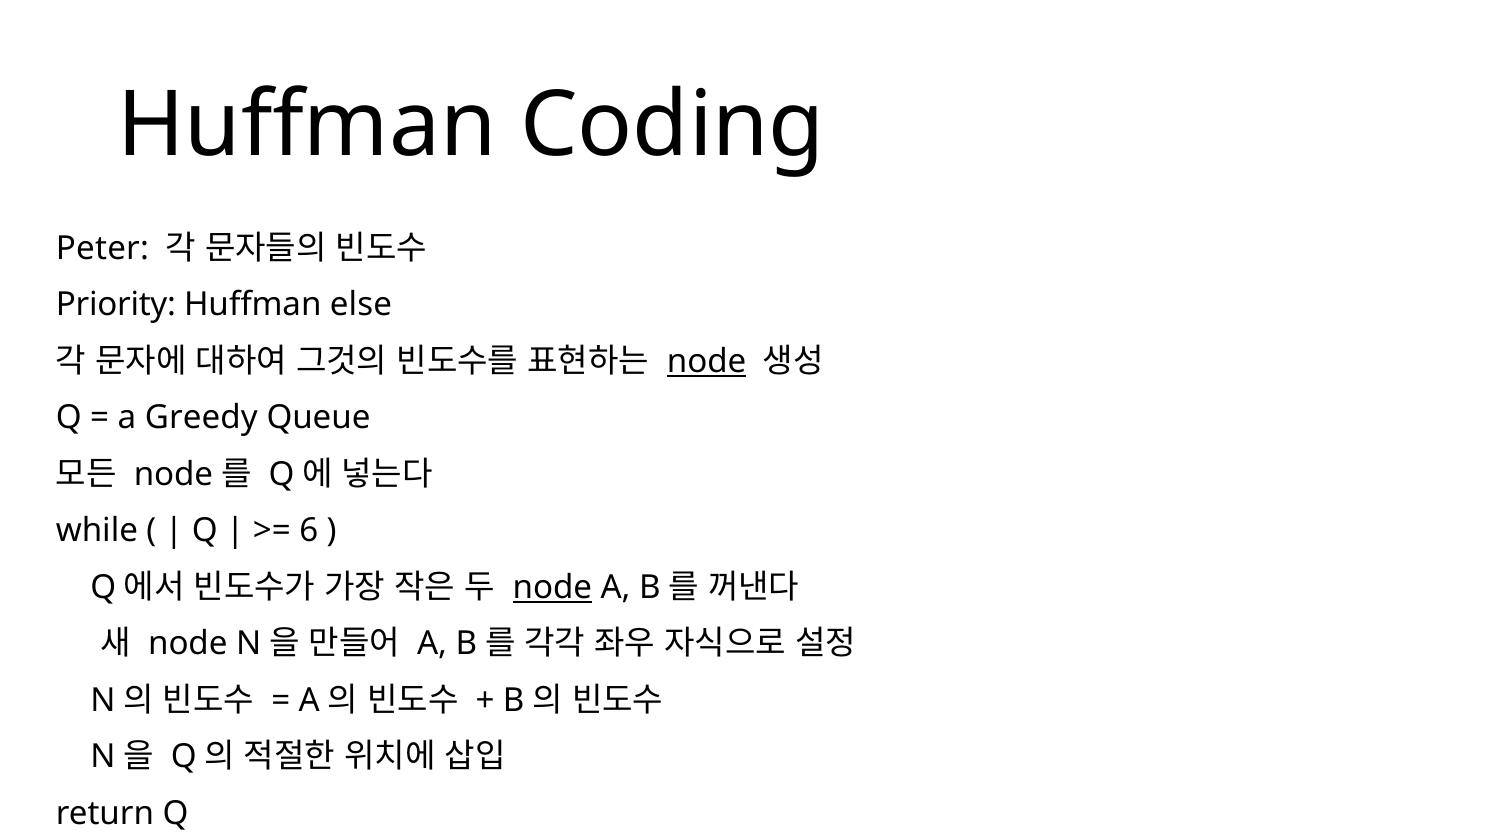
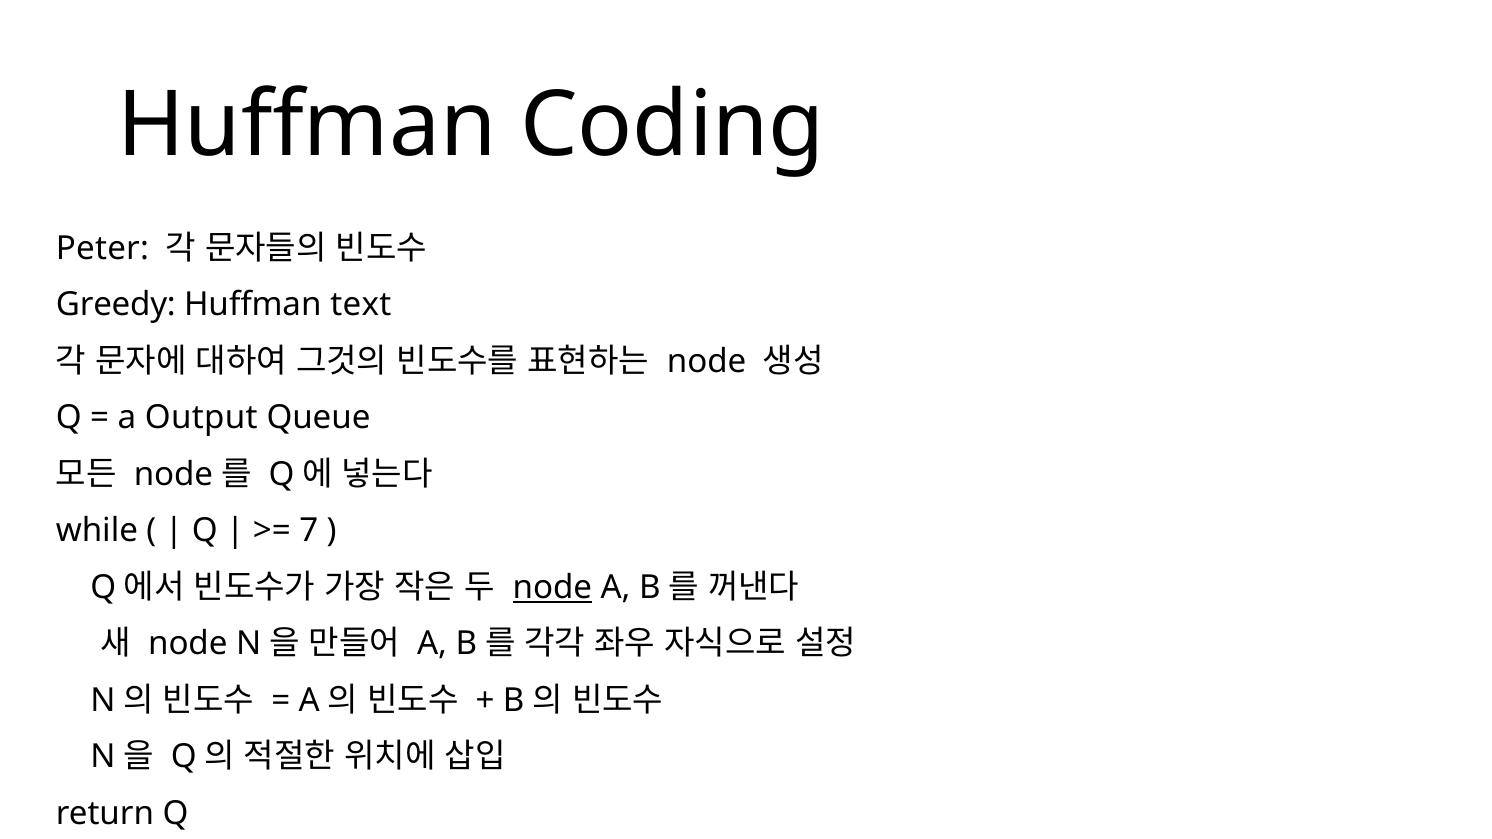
Priority: Priority -> Greedy
else: else -> text
node at (707, 362) underline: present -> none
Greedy: Greedy -> Output
6: 6 -> 7
